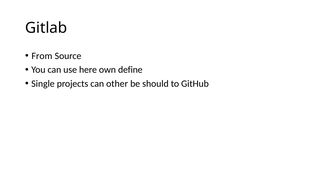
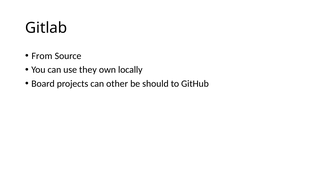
here: here -> they
define: define -> locally
Single: Single -> Board
